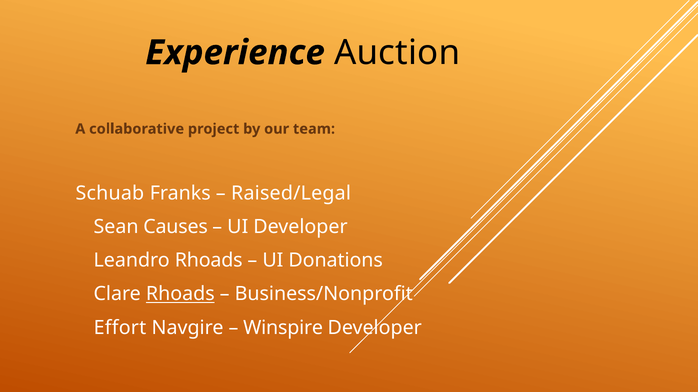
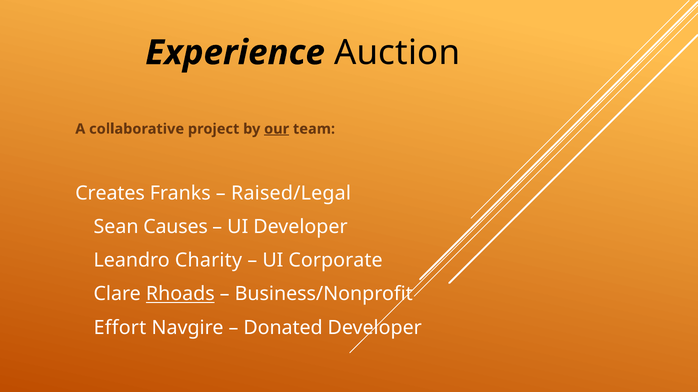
our underline: none -> present
Schuab: Schuab -> Creates
Leandro Rhoads: Rhoads -> Charity
Donations: Donations -> Corporate
Winspire: Winspire -> Donated
